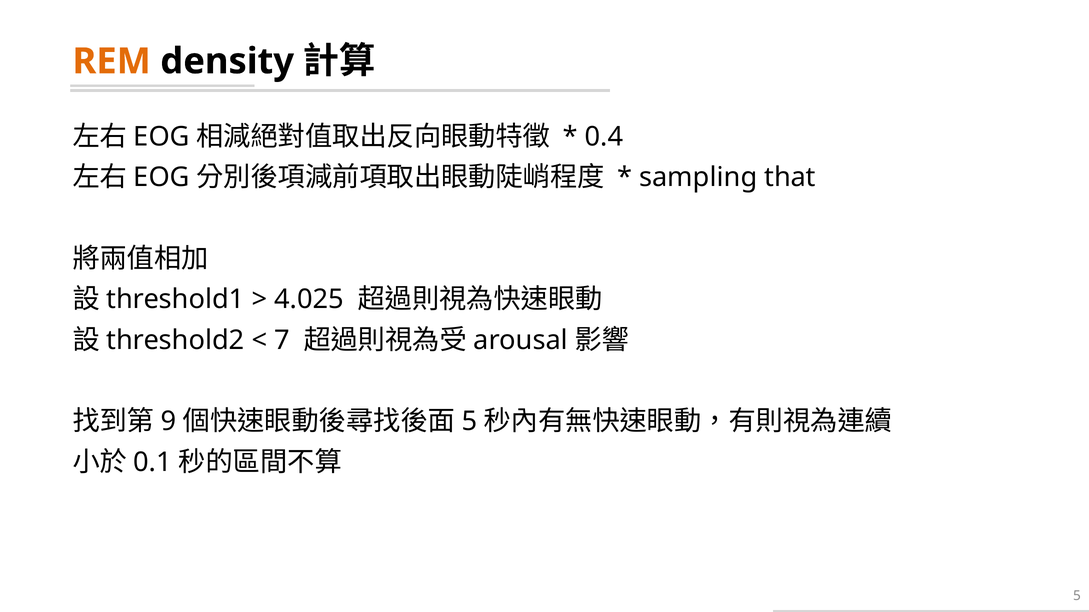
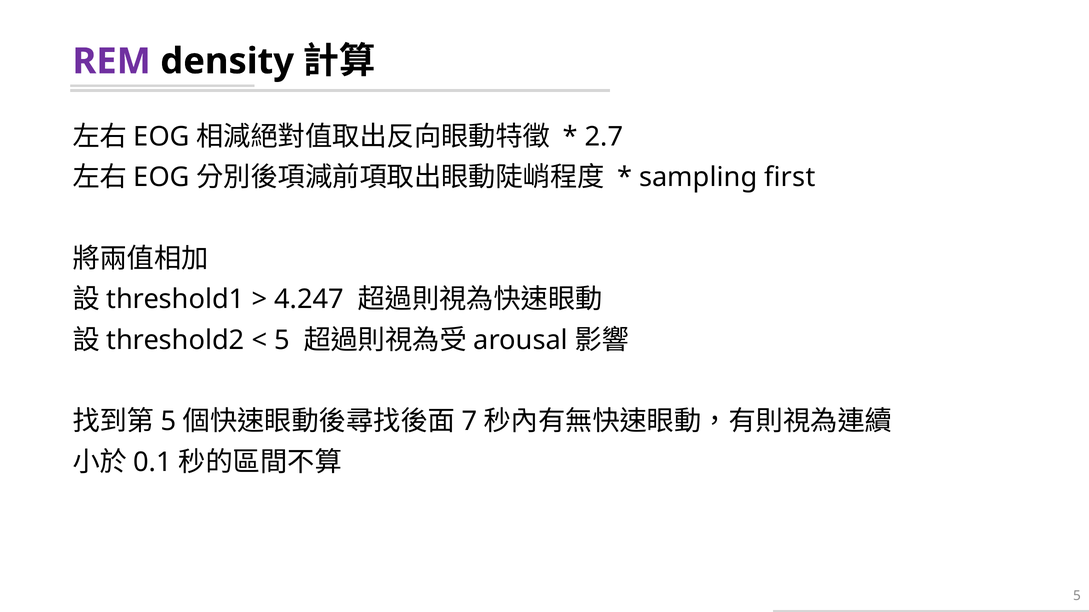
REM colour: orange -> purple
0.4: 0.4 -> 2.7
that: that -> first
4.025: 4.025 -> 4.247
7 at (282, 340): 7 -> 5
9 at (169, 422): 9 -> 5
5 at (469, 422): 5 -> 7
